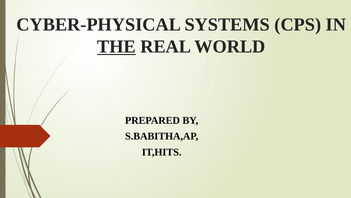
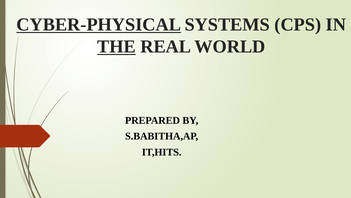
CYBER-PHYSICAL underline: none -> present
